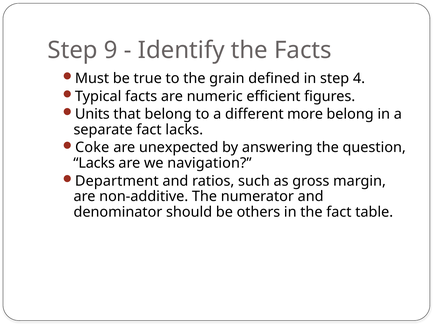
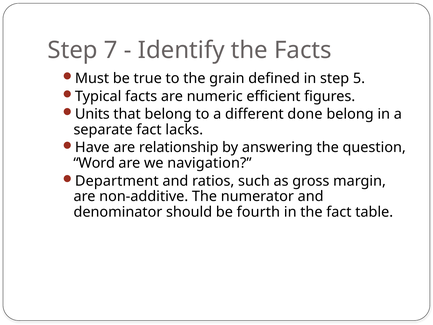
9: 9 -> 7
4: 4 -> 5
more: more -> done
Coke: Coke -> Have
unexpected: unexpected -> relationship
Lacks at (94, 163): Lacks -> Word
others: others -> fourth
